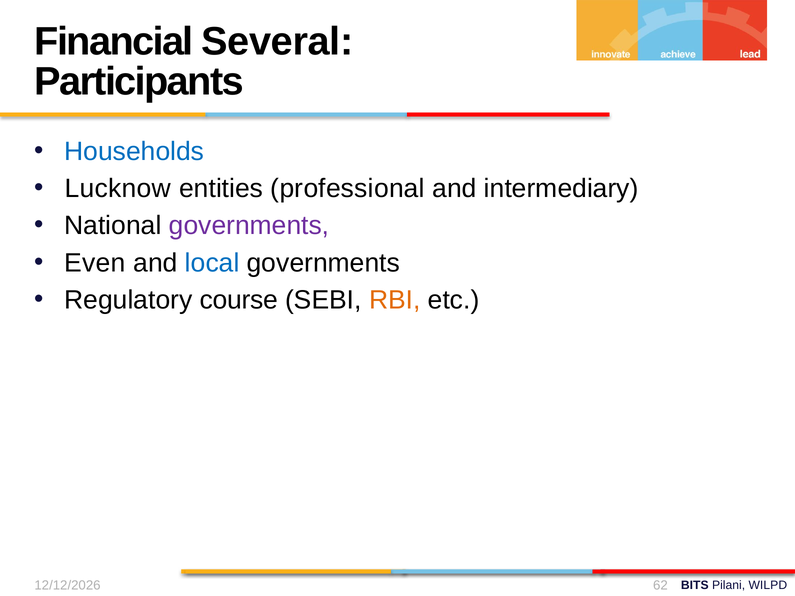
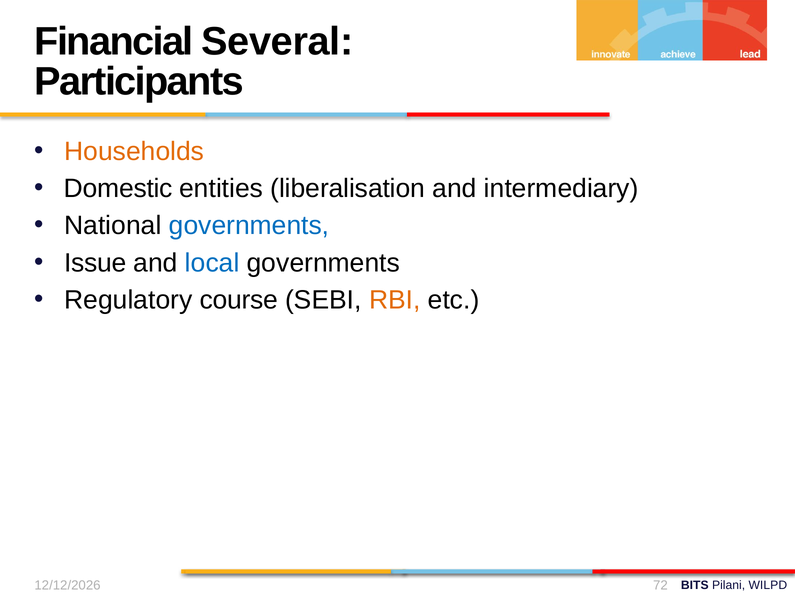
Households colour: blue -> orange
Lucknow: Lucknow -> Domestic
professional: professional -> liberalisation
governments at (249, 226) colour: purple -> blue
Even: Even -> Issue
62: 62 -> 72
